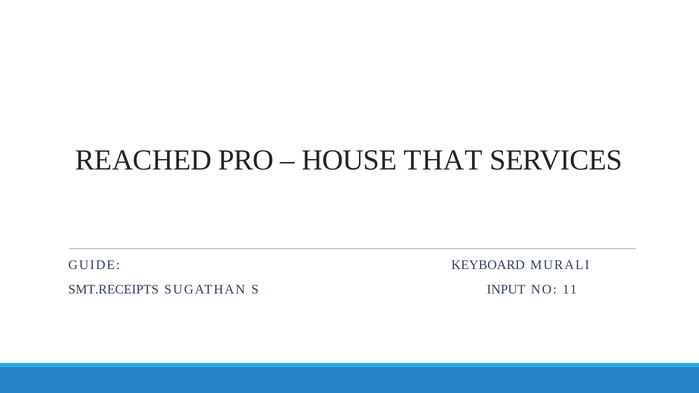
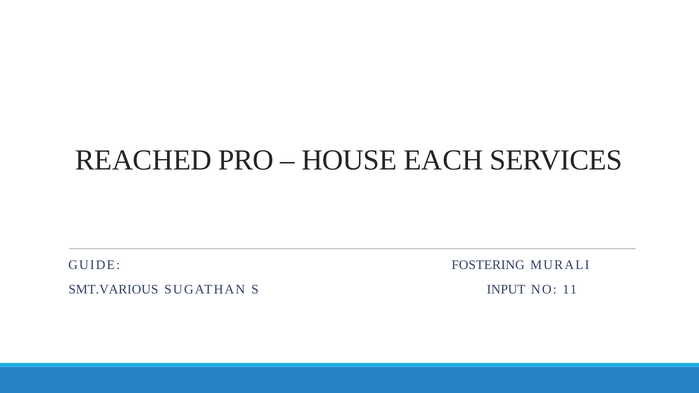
THAT: THAT -> EACH
KEYBOARD: KEYBOARD -> FOSTERING
SMT.RECEIPTS: SMT.RECEIPTS -> SMT.VARIOUS
